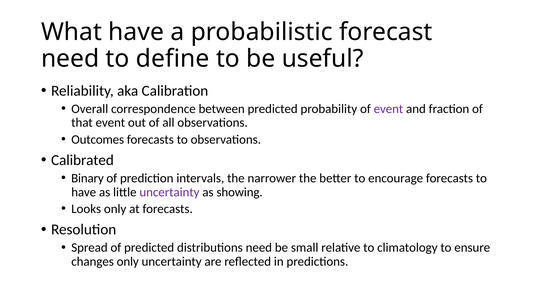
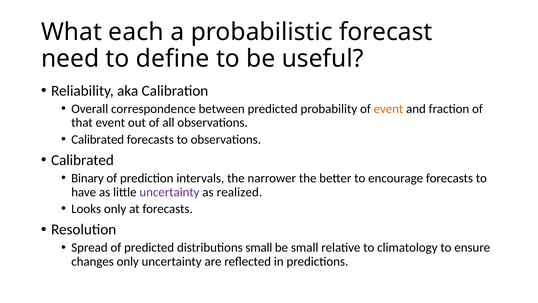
What have: have -> each
event at (388, 109) colour: purple -> orange
Outcomes at (98, 139): Outcomes -> Calibrated
showing: showing -> realized
distributions need: need -> small
